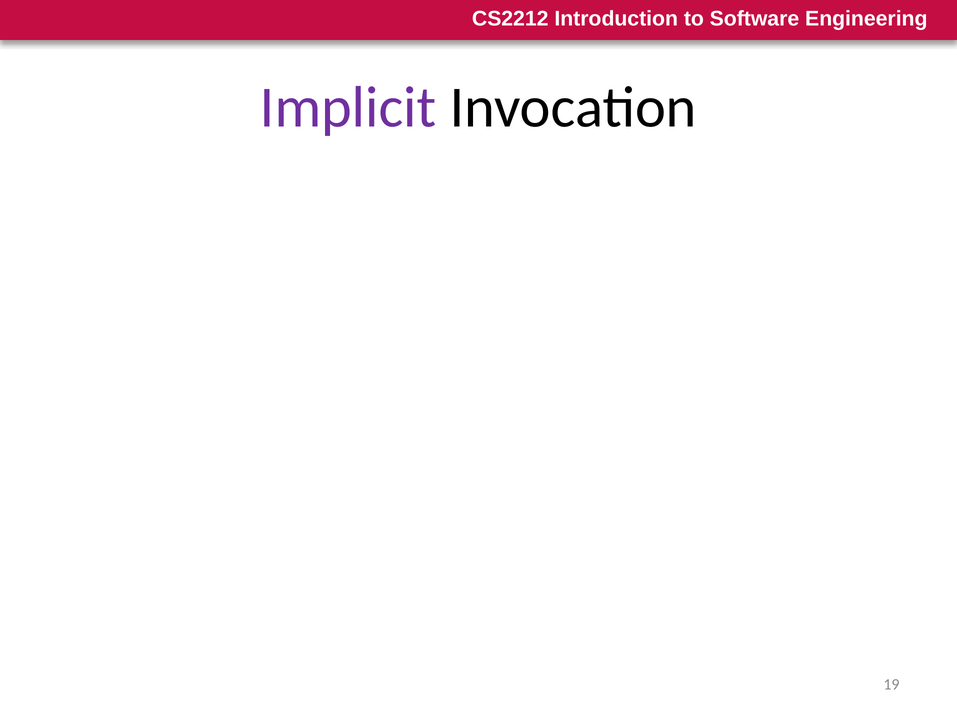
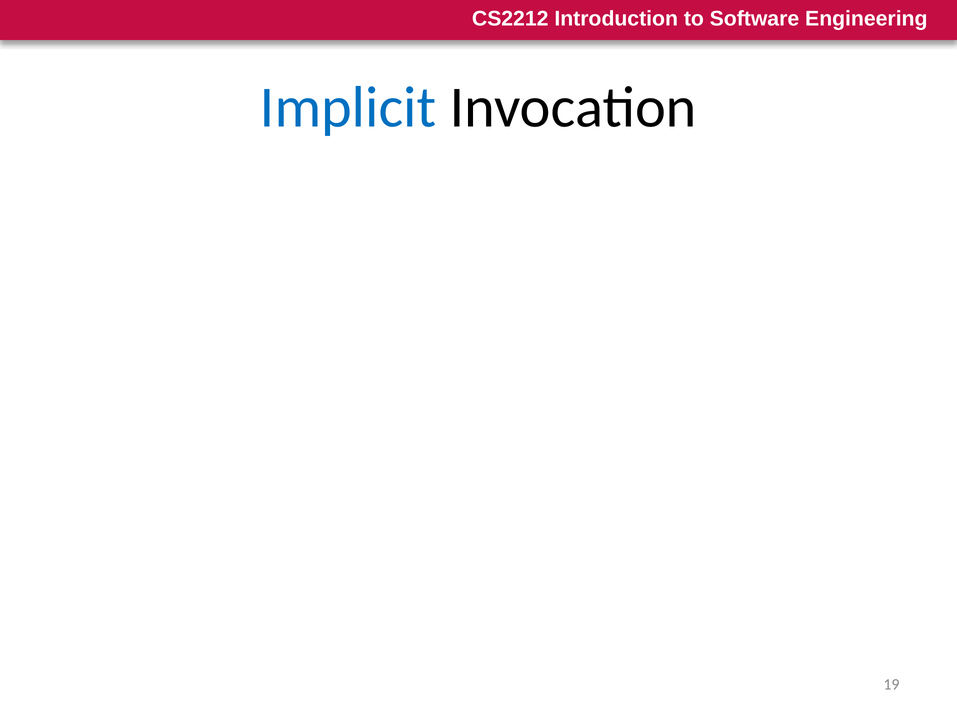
Implicit colour: purple -> blue
